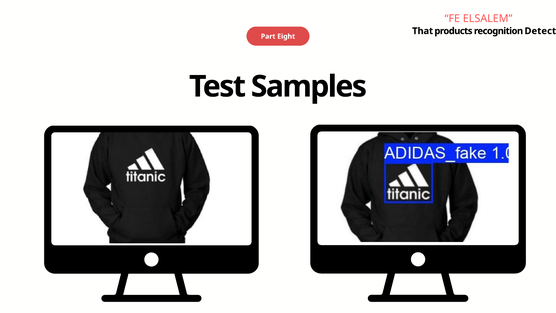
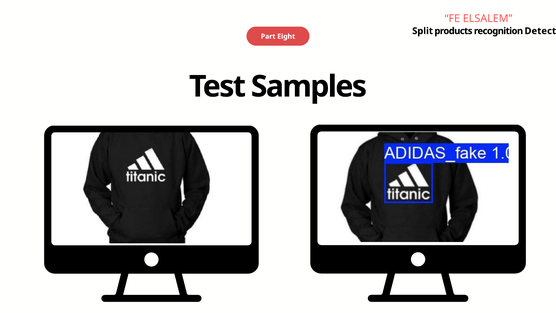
That: That -> Split
